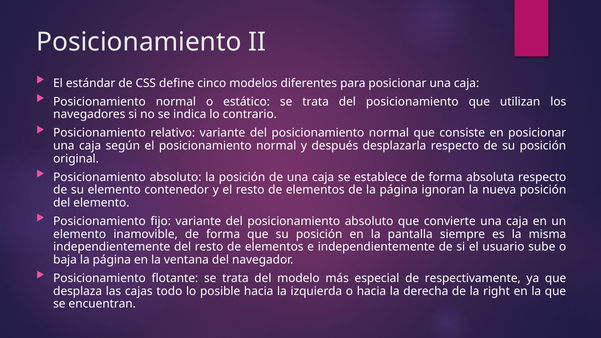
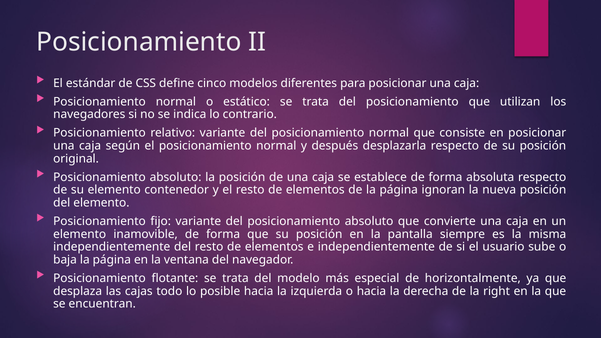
respectivamente: respectivamente -> horizontalmente
